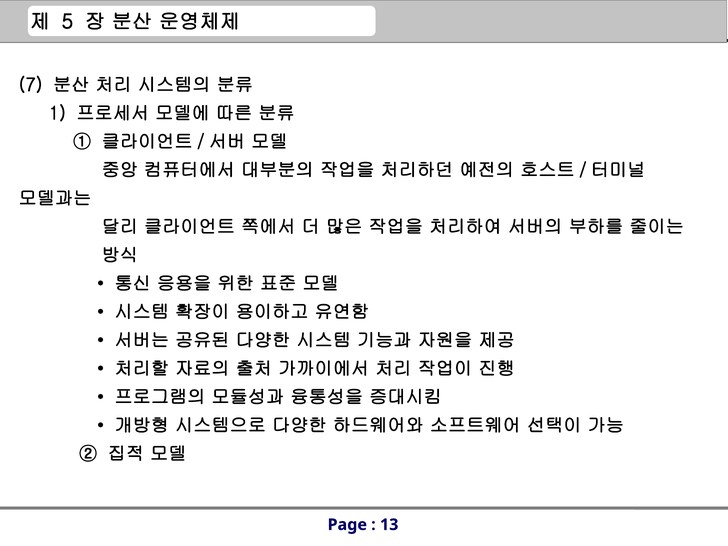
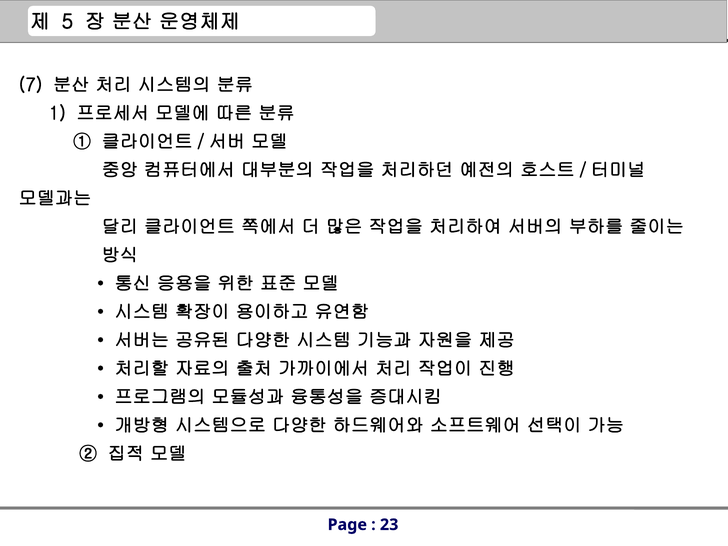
13: 13 -> 23
